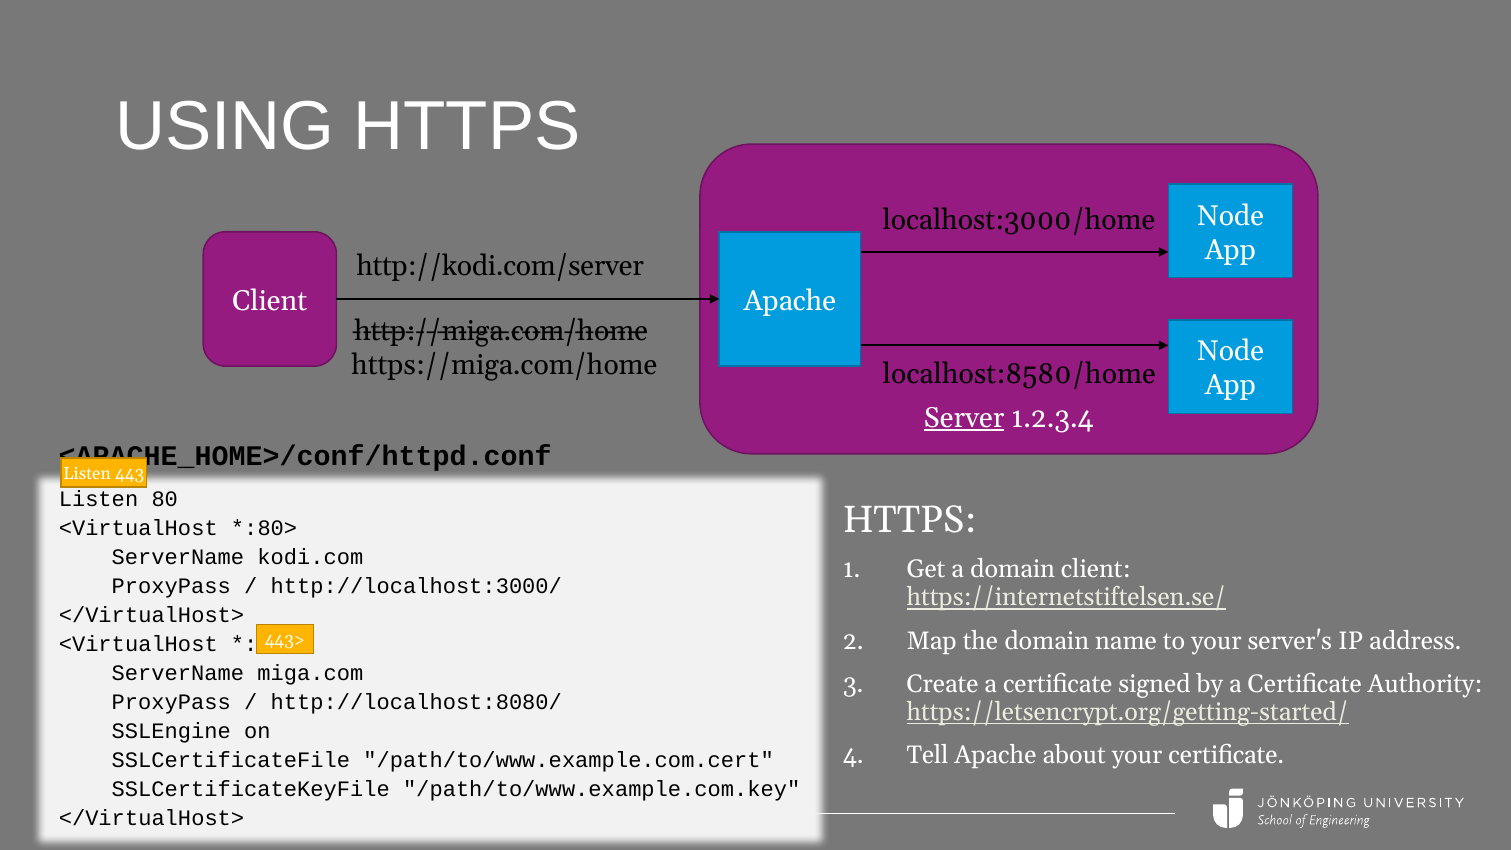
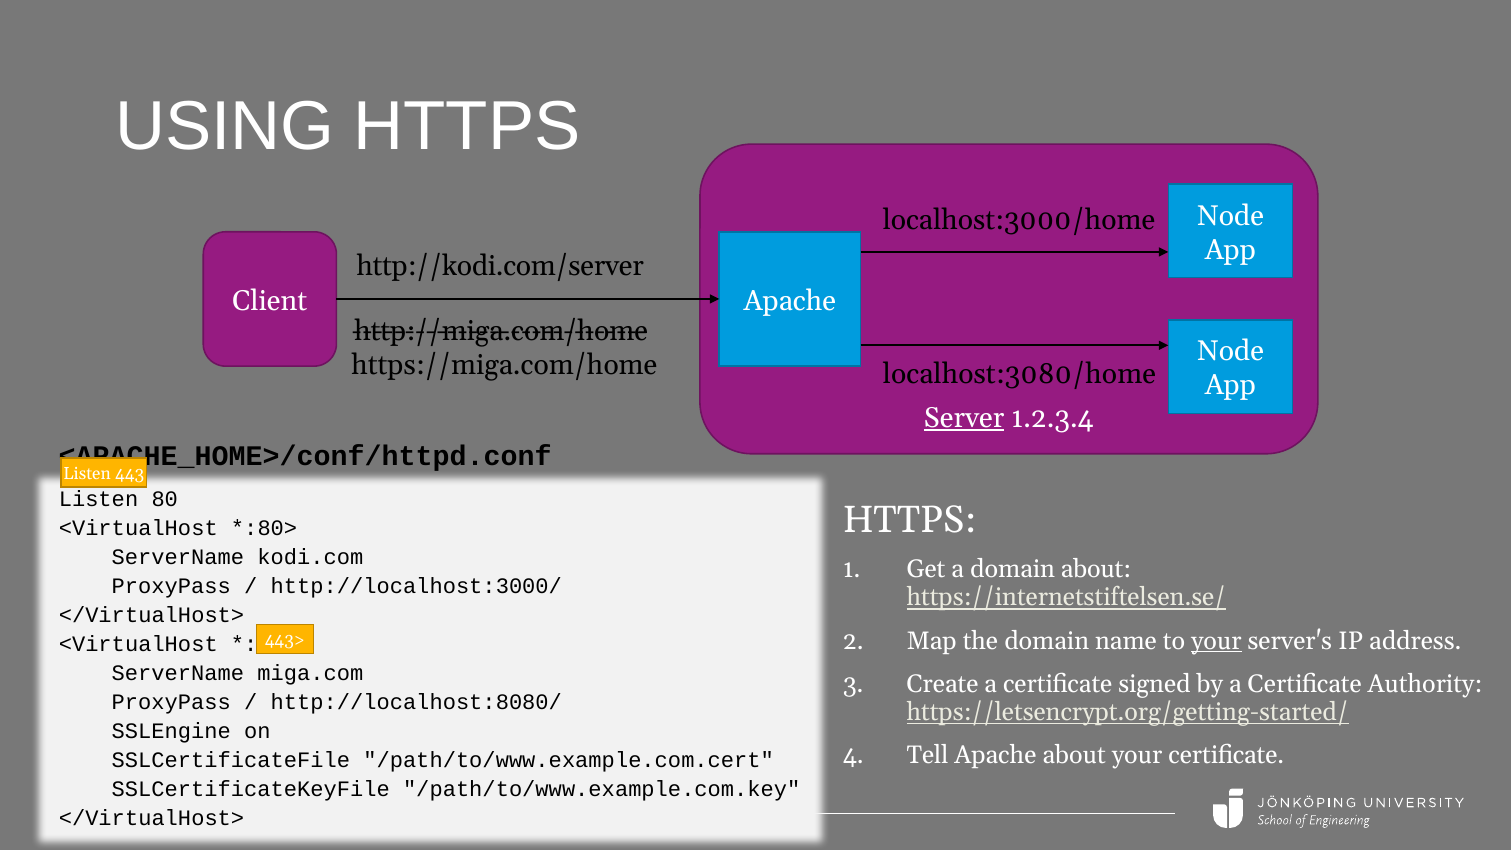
localhost:8580/home: localhost:8580/home -> localhost:3080/home
domain client: client -> about
your at (1216, 641) underline: none -> present
